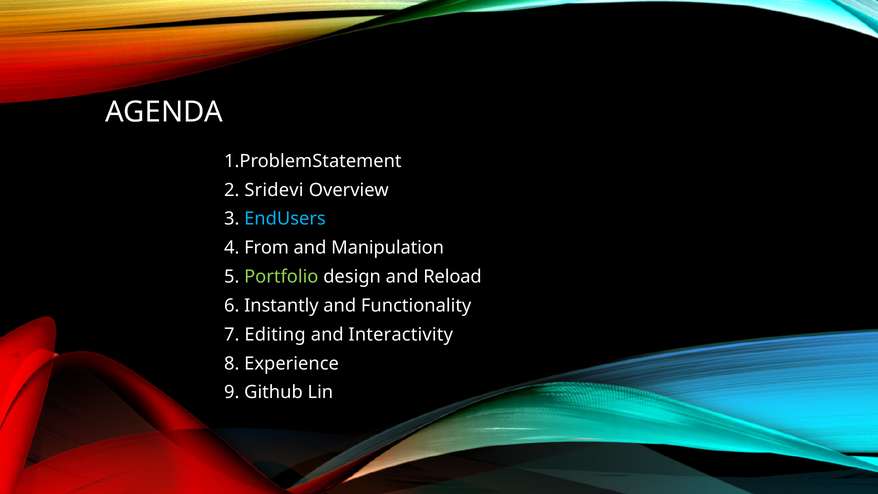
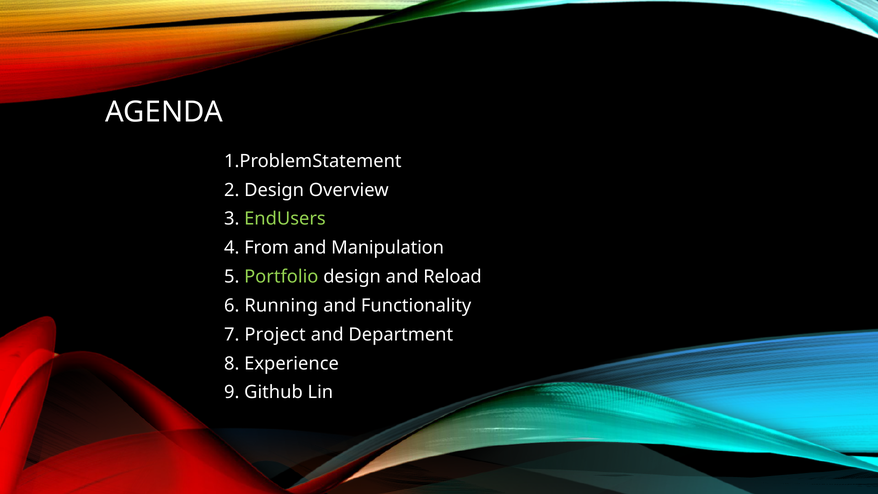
2 Sridevi: Sridevi -> Design
EndUsers colour: light blue -> light green
Instantly: Instantly -> Running
Editing: Editing -> Project
Interactivity: Interactivity -> Department
